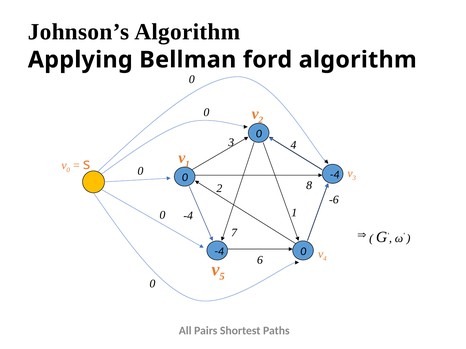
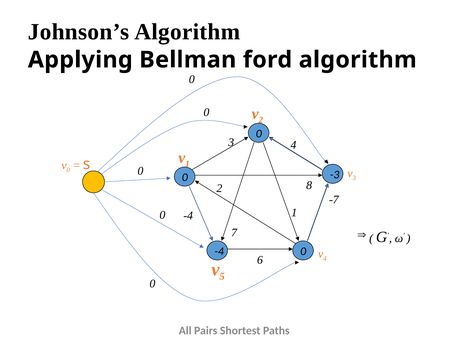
-4 at (335, 175): -4 -> -3
-6: -6 -> -7
